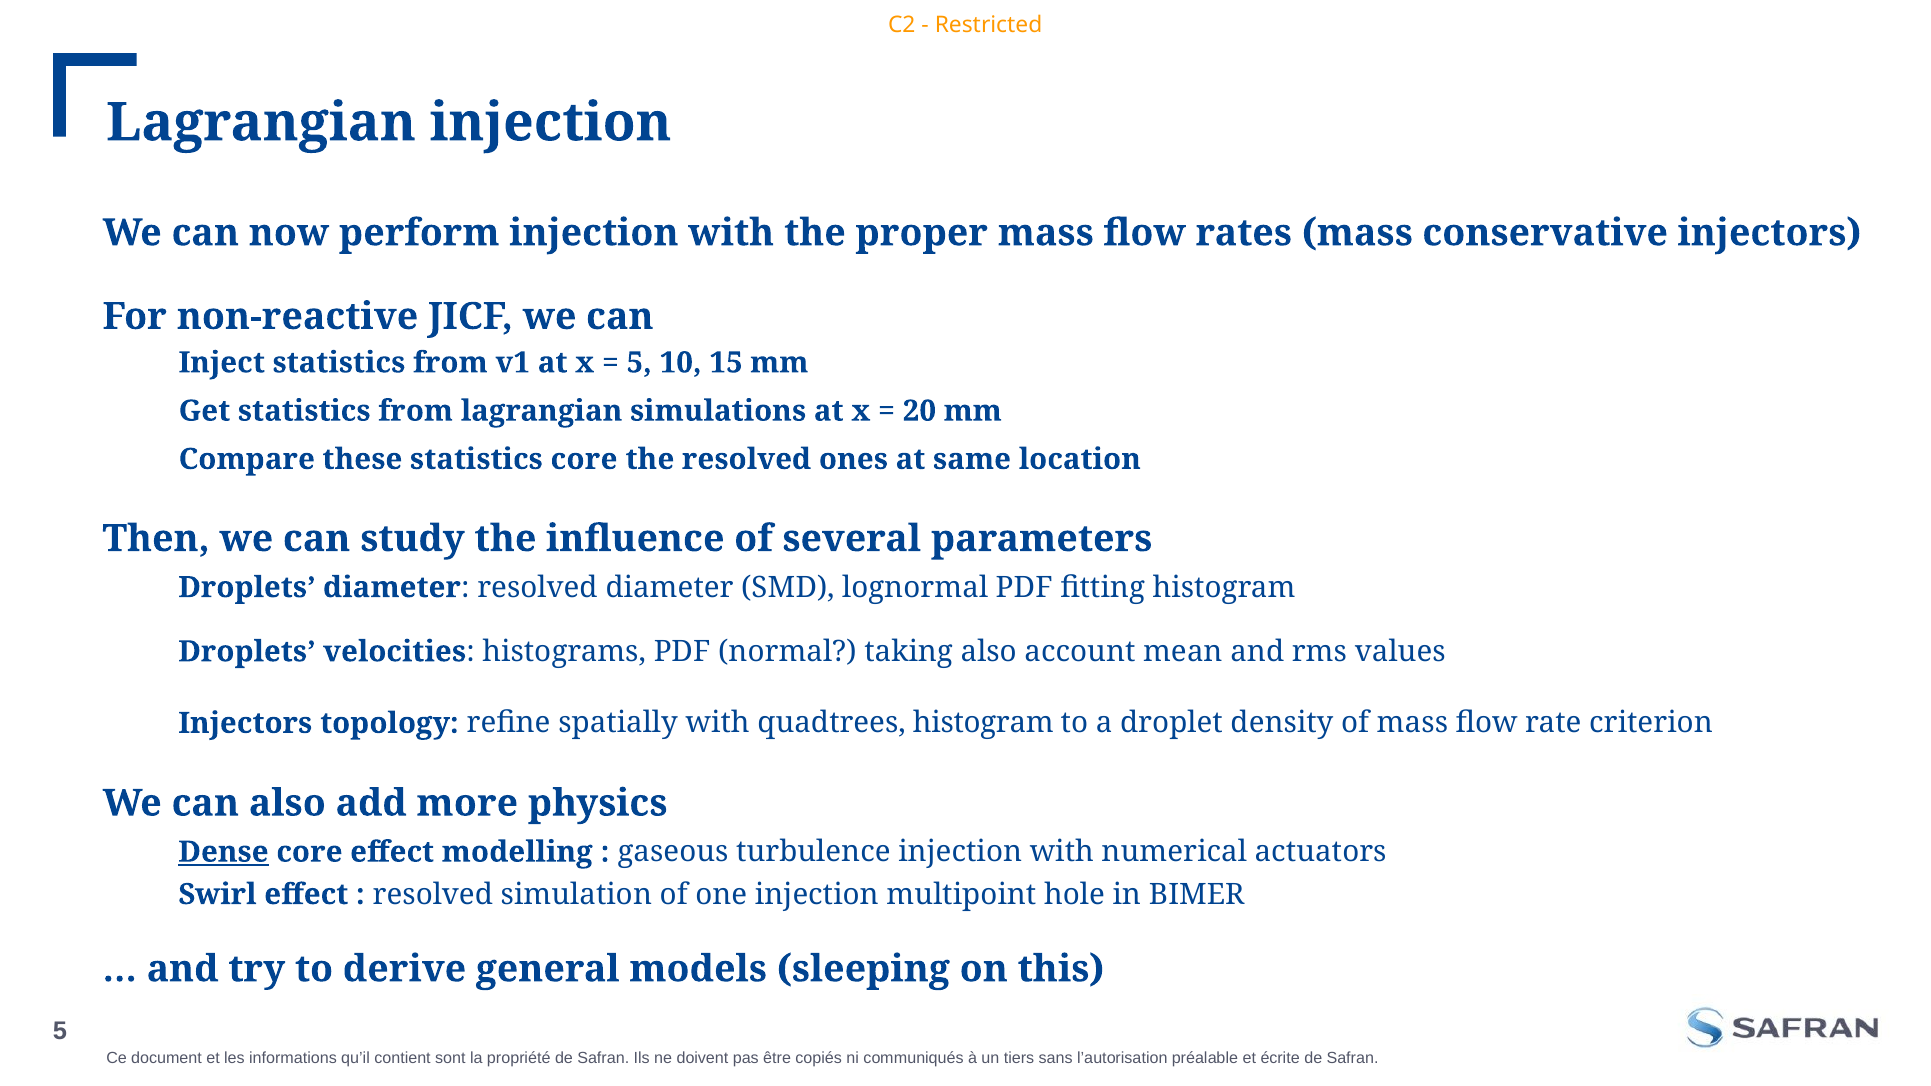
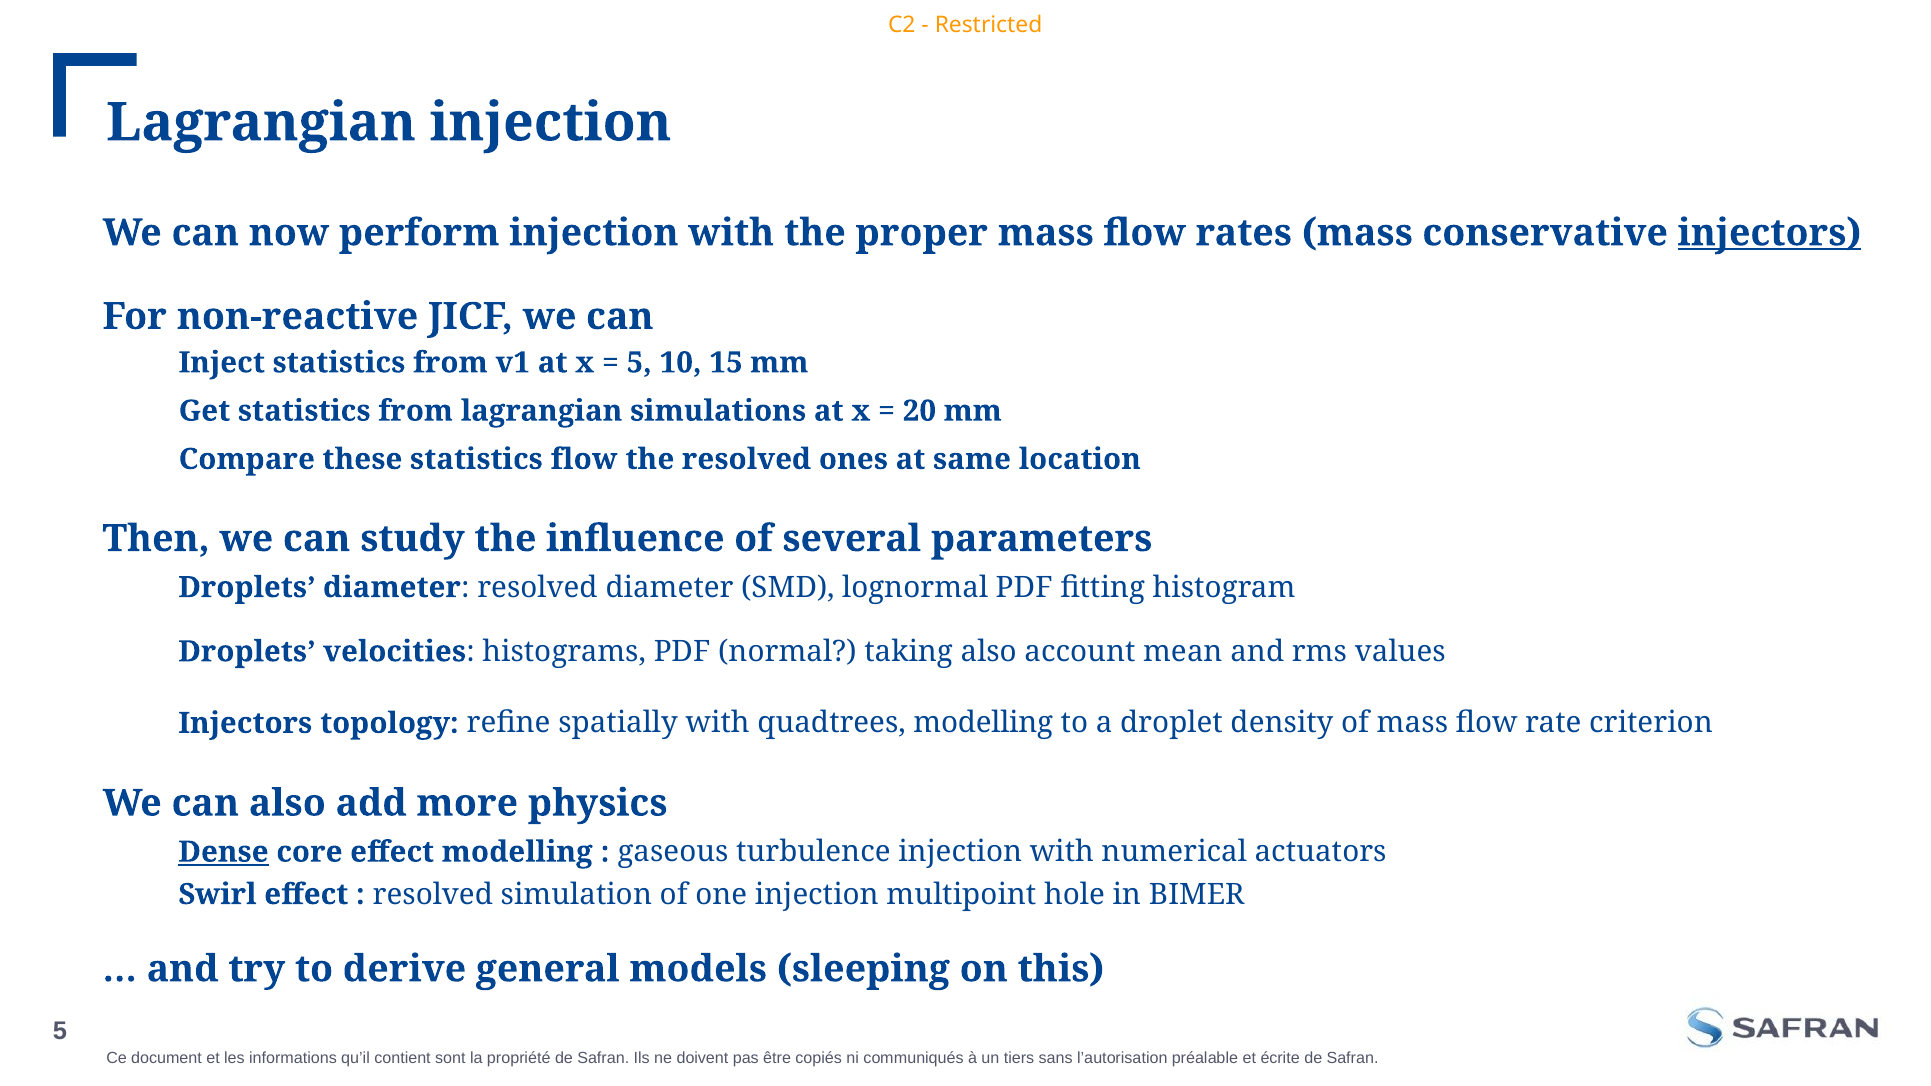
injectors at (1770, 233) underline: none -> present
statistics core: core -> flow
quadtrees histogram: histogram -> modelling
